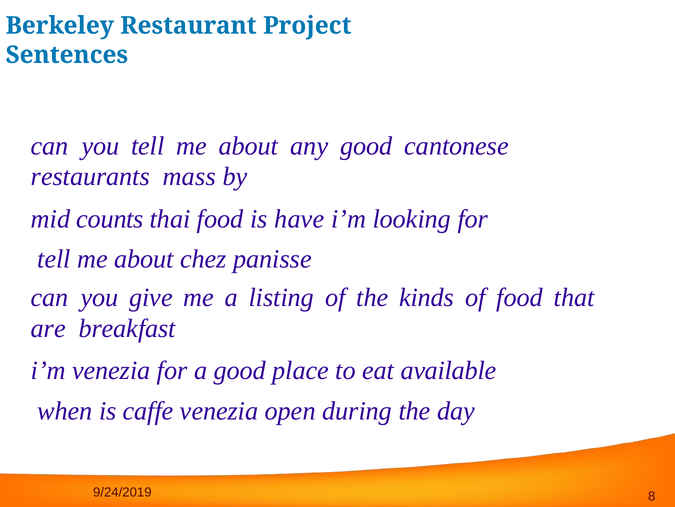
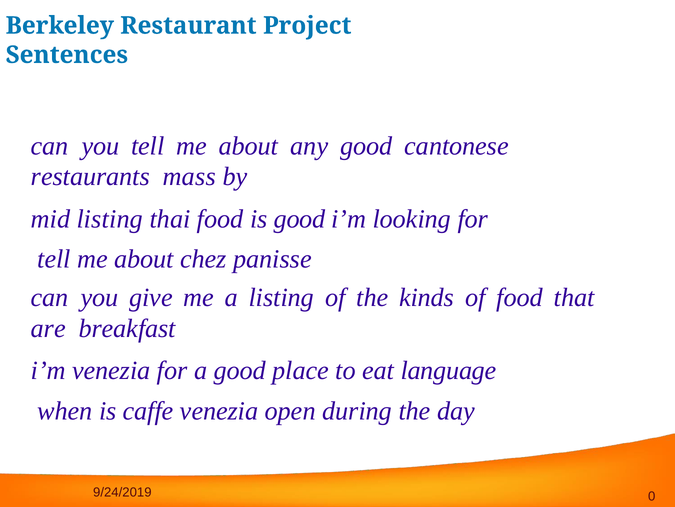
mid counts: counts -> listing
is have: have -> good
available: available -> language
8: 8 -> 0
